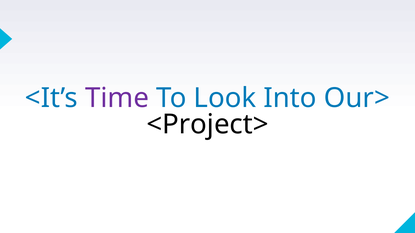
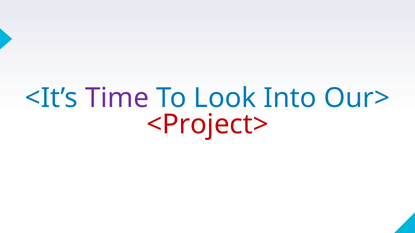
<Project> colour: black -> red
